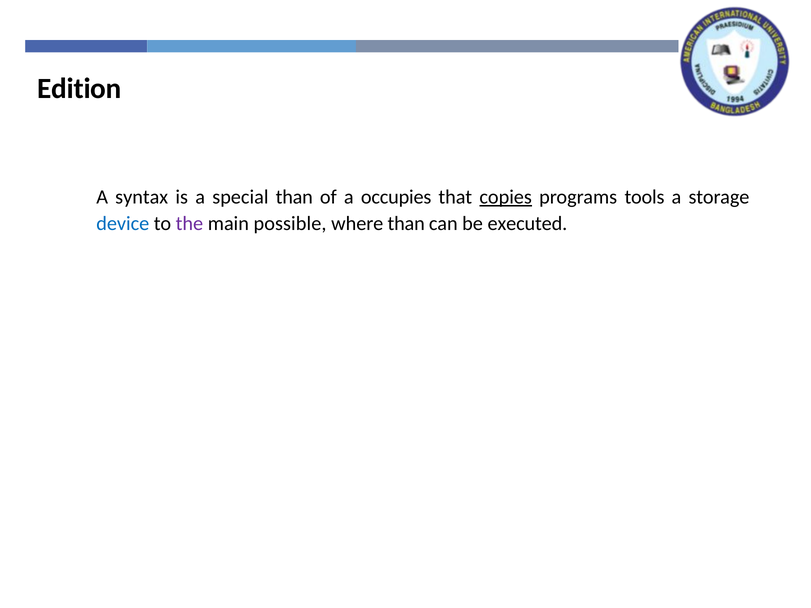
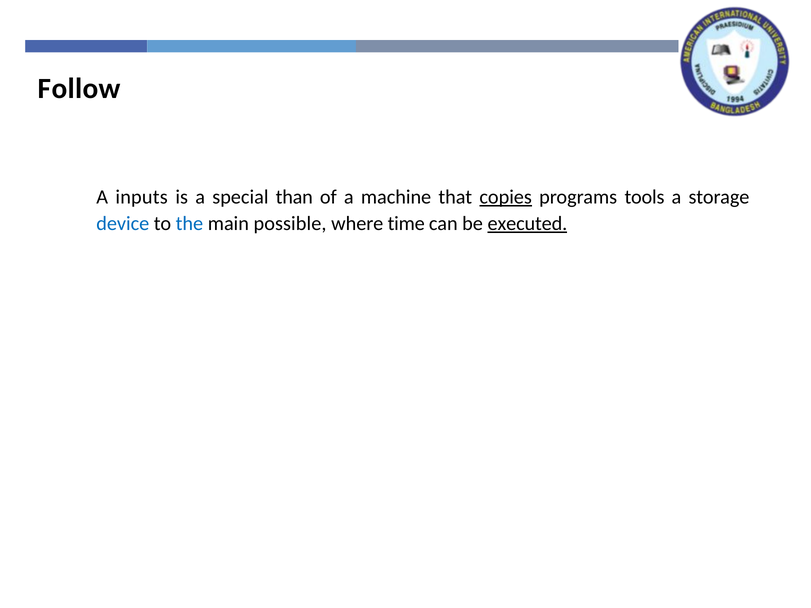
Edition: Edition -> Follow
syntax: syntax -> inputs
occupies: occupies -> machine
the colour: purple -> blue
where than: than -> time
executed underline: none -> present
